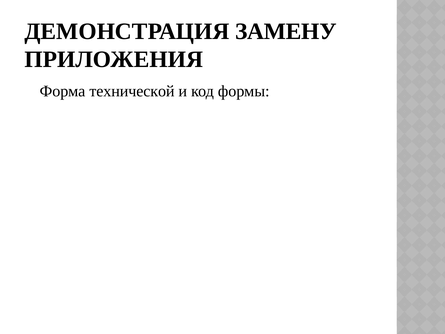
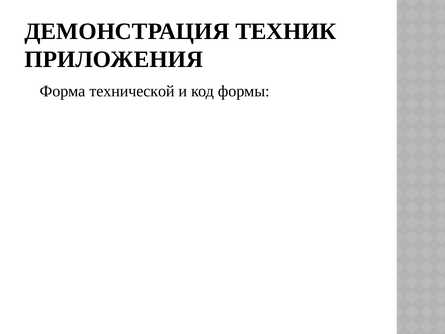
ЗАМЕНУ: ЗАМЕНУ -> ТЕХНИК
